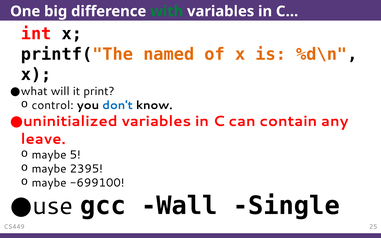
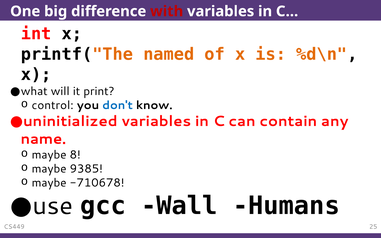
with colour: green -> red
leave: leave -> name
5: 5 -> 8
2395: 2395 -> 9385
-699100: -699100 -> -710678
Single: Single -> Humans
